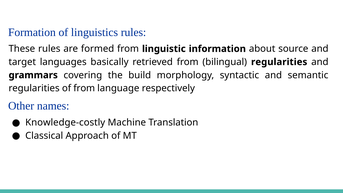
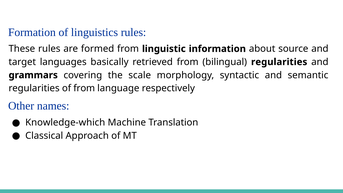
build: build -> scale
Knowledge-costly: Knowledge-costly -> Knowledge-which
